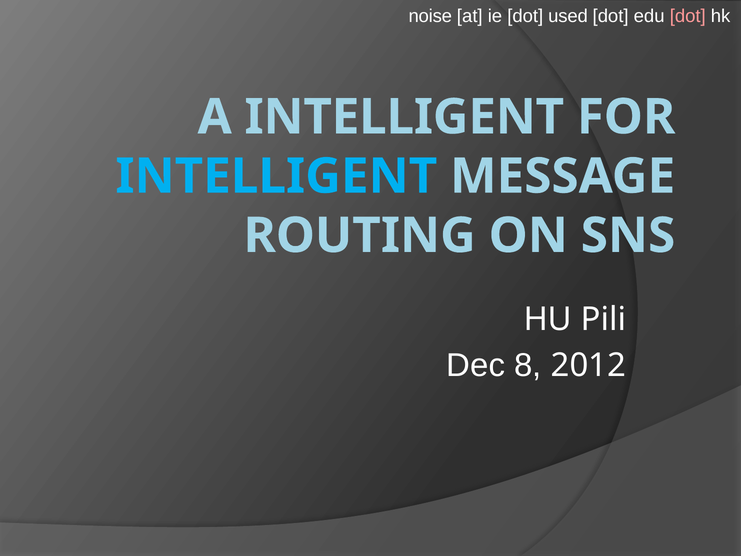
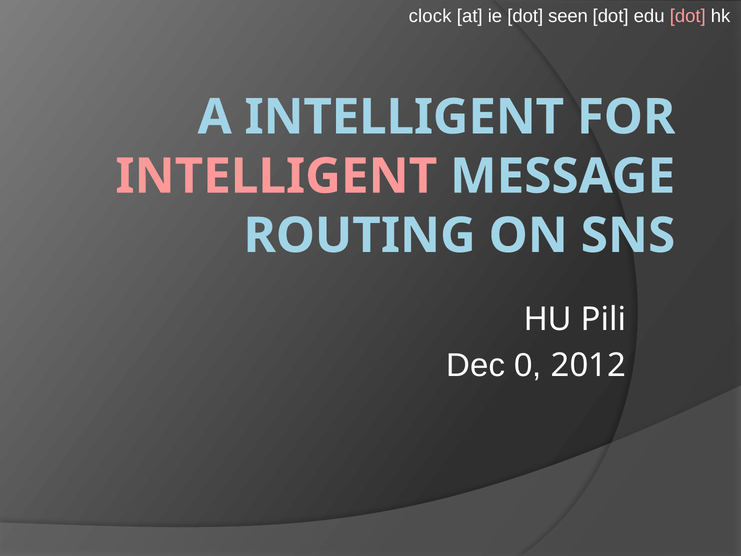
noise: noise -> clock
used: used -> seen
INTELLIGENT at (276, 176) colour: light blue -> pink
8: 8 -> 0
